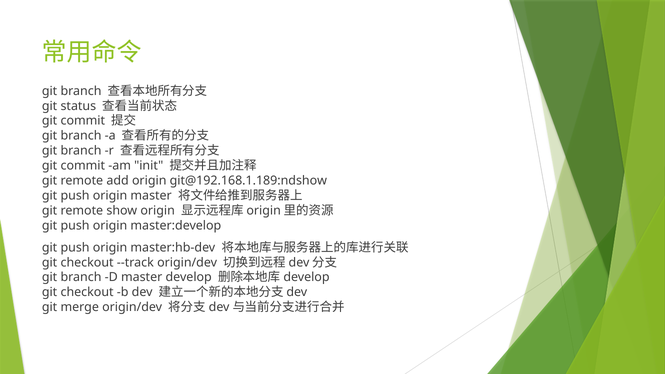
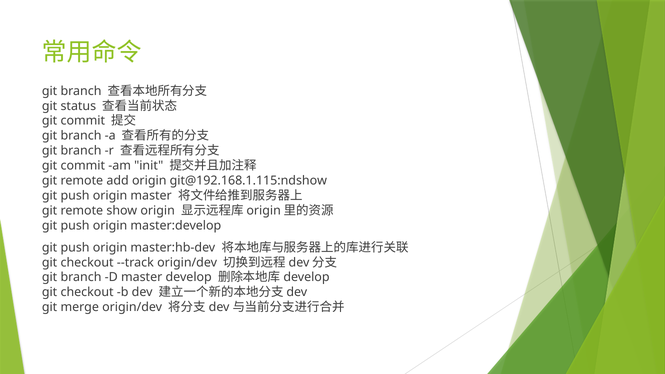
git@192.168.1.189:ndshow: git@192.168.1.189:ndshow -> git@192.168.1.115:ndshow
